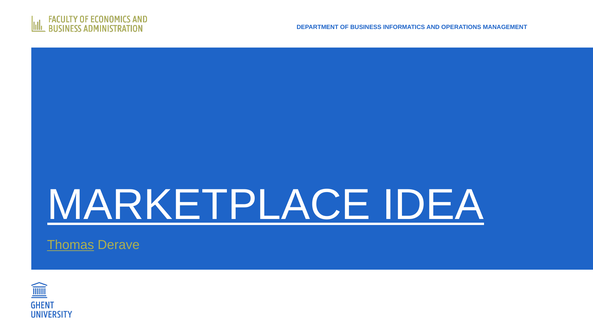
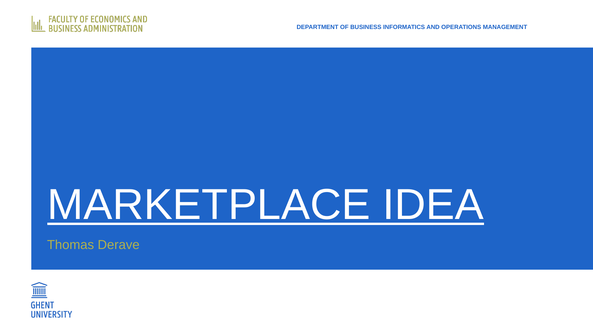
Thomas underline: present -> none
